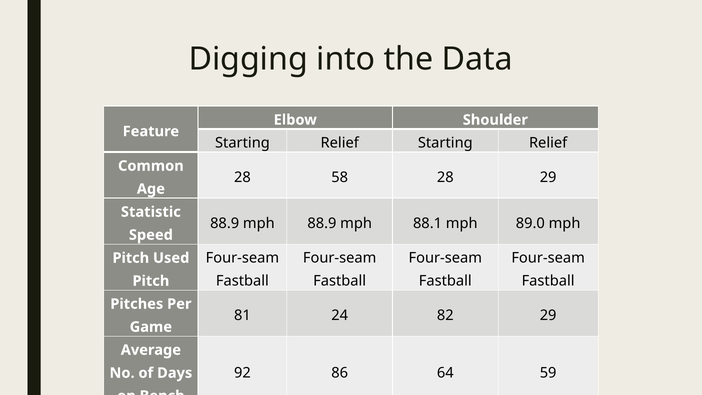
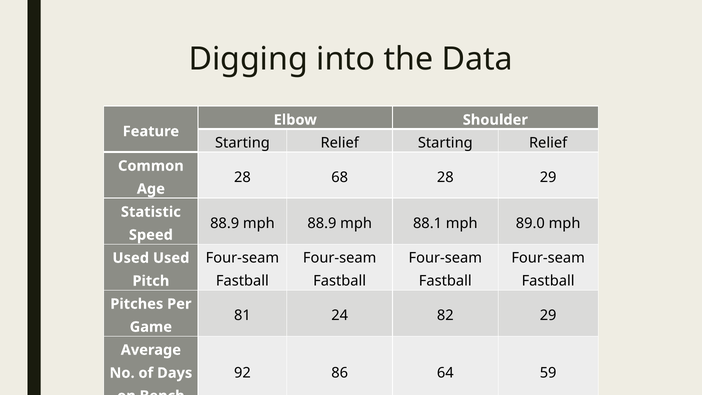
58: 58 -> 68
Pitch at (131, 258): Pitch -> Used
